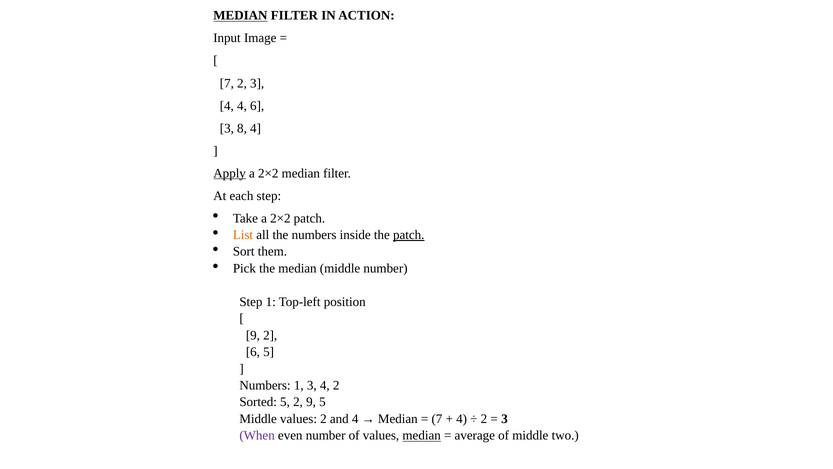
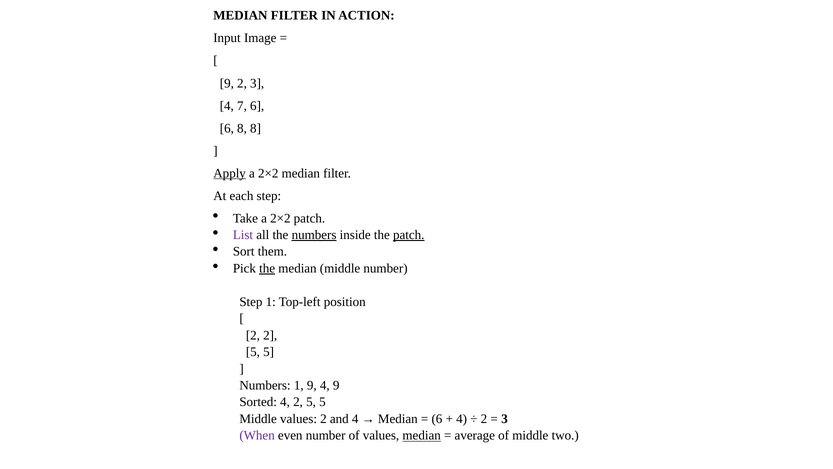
MEDIAN at (240, 16) underline: present -> none
7 at (227, 83): 7 -> 9
4 4: 4 -> 7
3 at (227, 128): 3 -> 6
8 4: 4 -> 8
List colour: orange -> purple
numbers at (314, 235) underline: none -> present
the at (267, 268) underline: none -> present
9 at (253, 335): 9 -> 2
6 at (253, 352): 6 -> 5
1 3: 3 -> 9
4 2: 2 -> 9
Sorted 5: 5 -> 4
9 at (311, 402): 9 -> 5
7 at (437, 418): 7 -> 6
